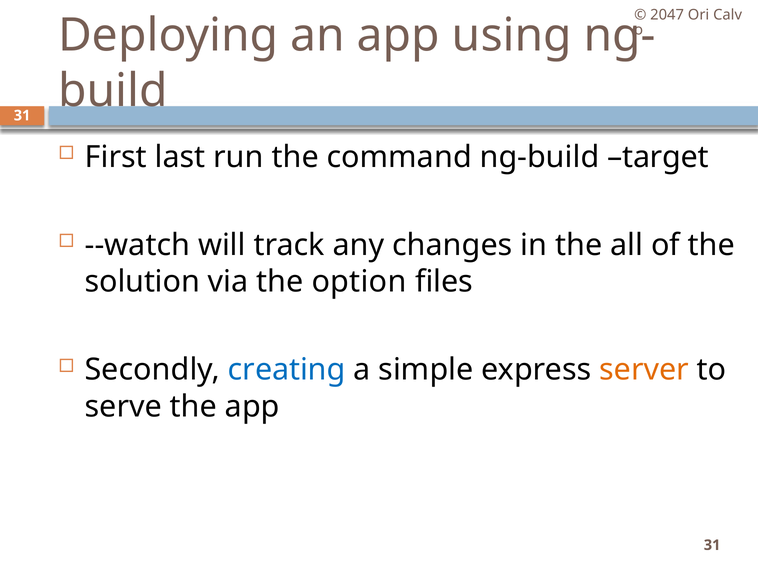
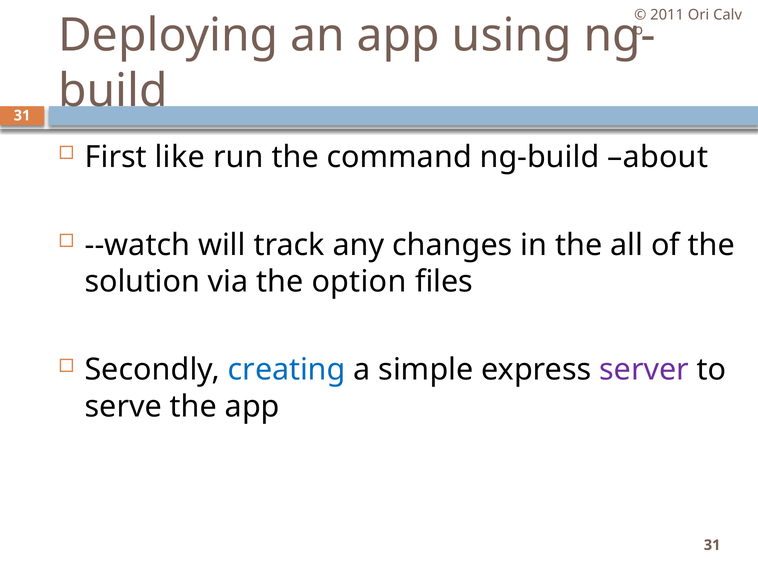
2047: 2047 -> 2011
last: last -> like
target: target -> about
server colour: orange -> purple
